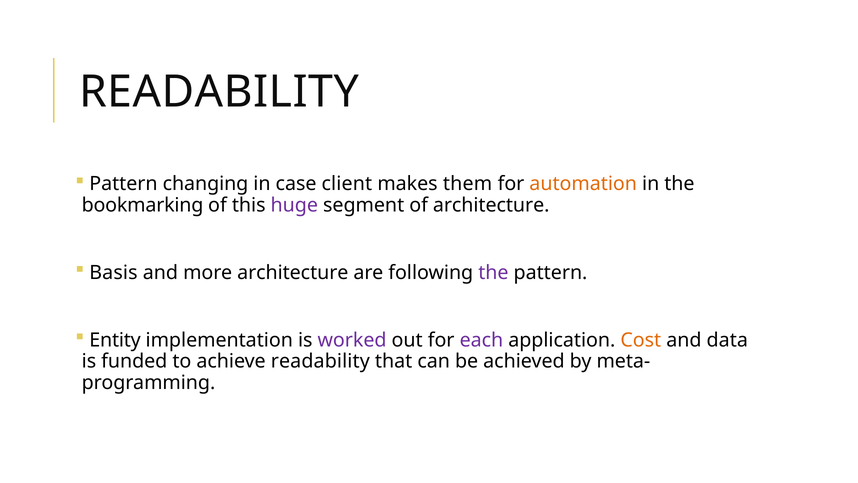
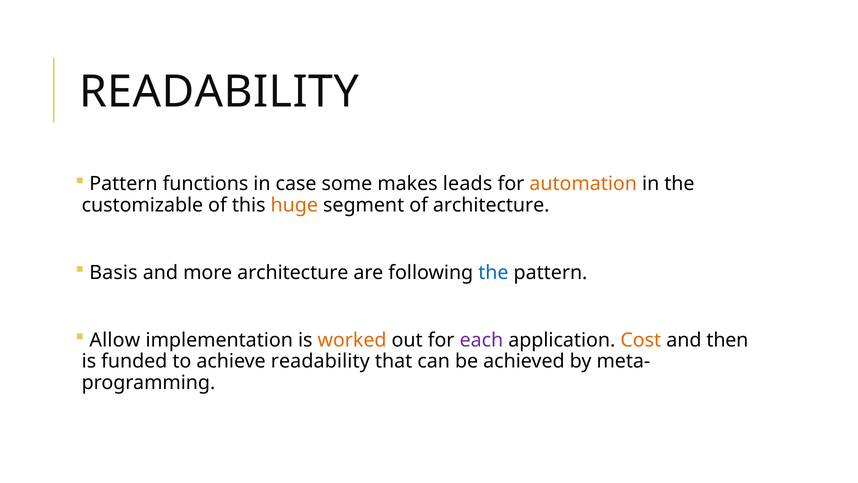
changing: changing -> functions
client: client -> some
them: them -> leads
bookmarking: bookmarking -> customizable
huge colour: purple -> orange
the at (493, 272) colour: purple -> blue
Entity: Entity -> Allow
worked colour: purple -> orange
data: data -> then
